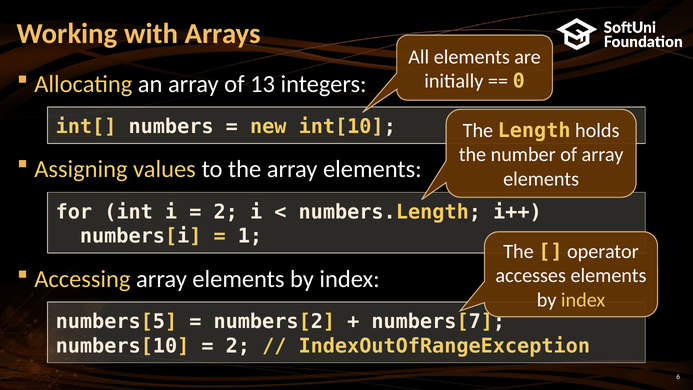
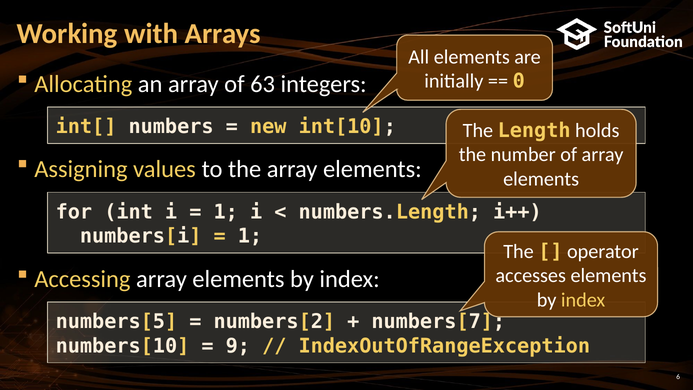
13: 13 -> 63
2 at (226, 212): 2 -> 1
2 at (238, 346): 2 -> 9
